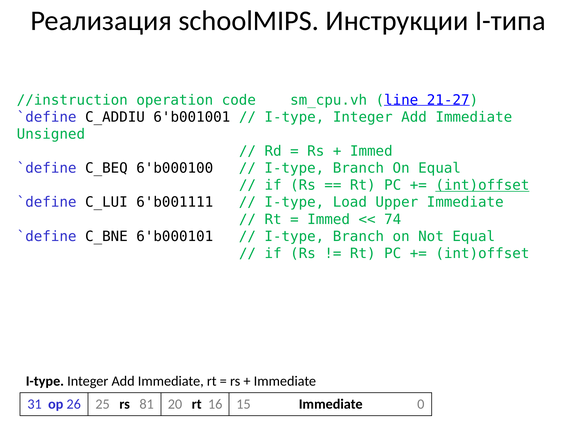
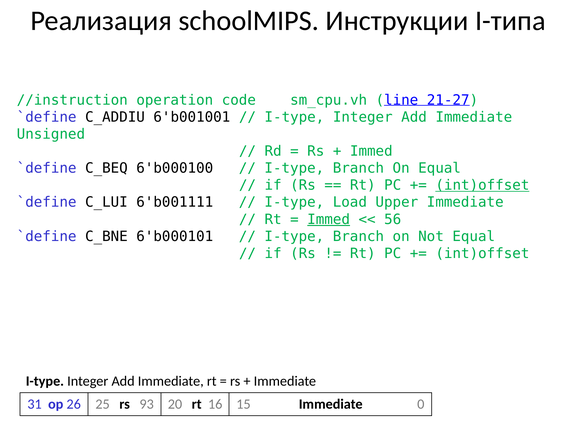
Immed at (329, 219) underline: none -> present
74: 74 -> 56
81: 81 -> 93
